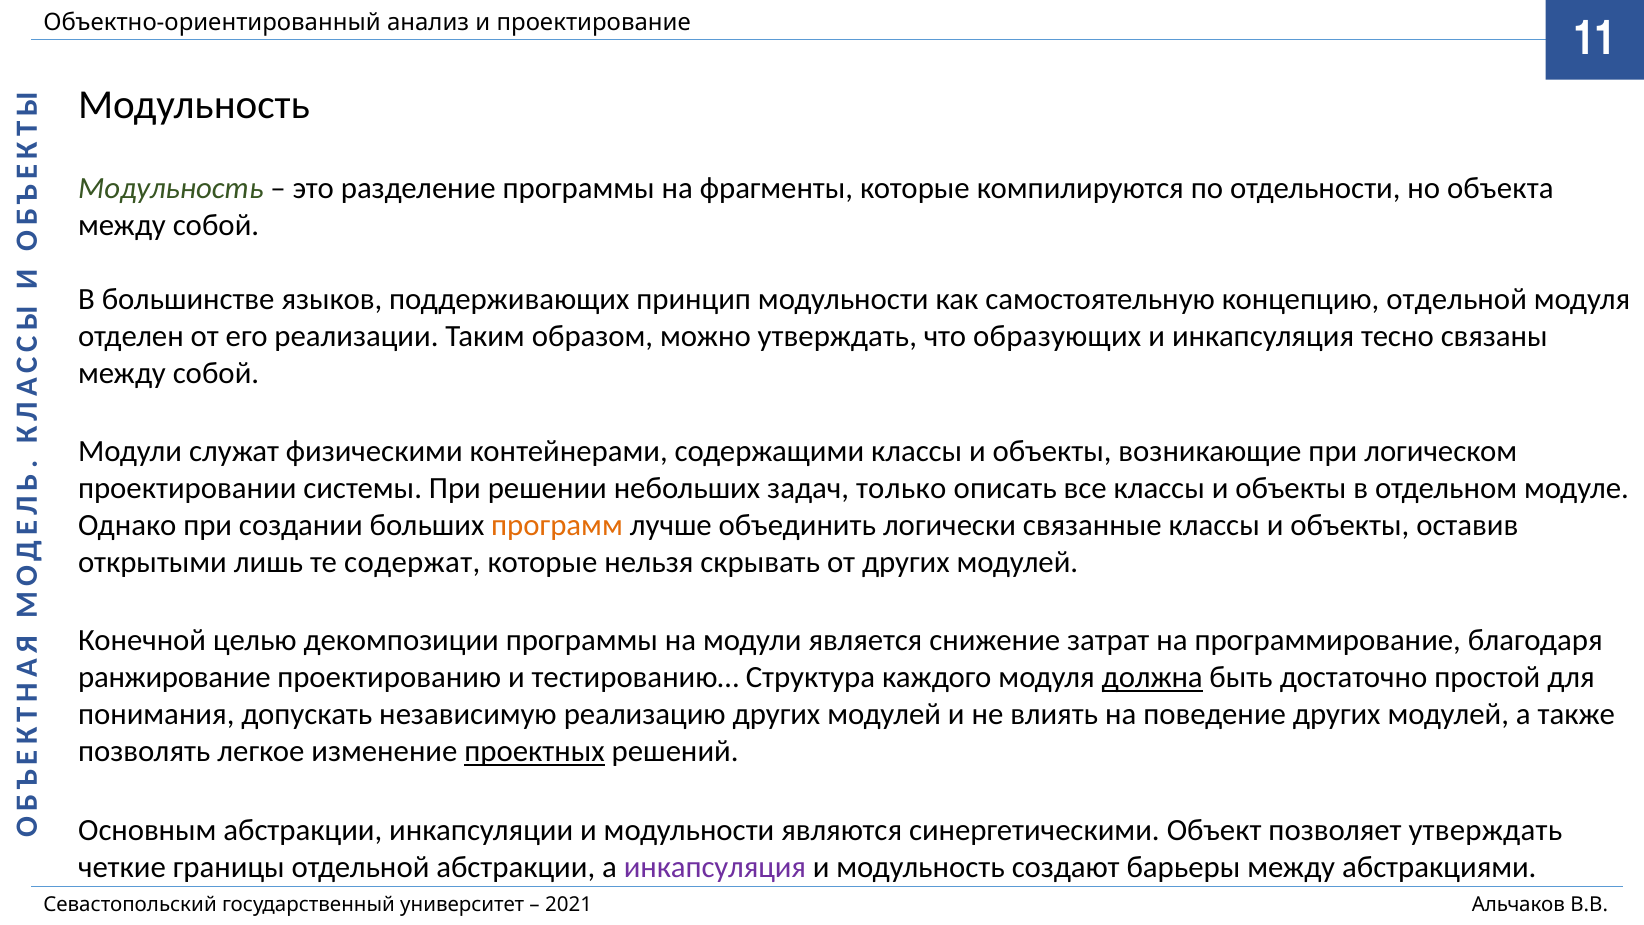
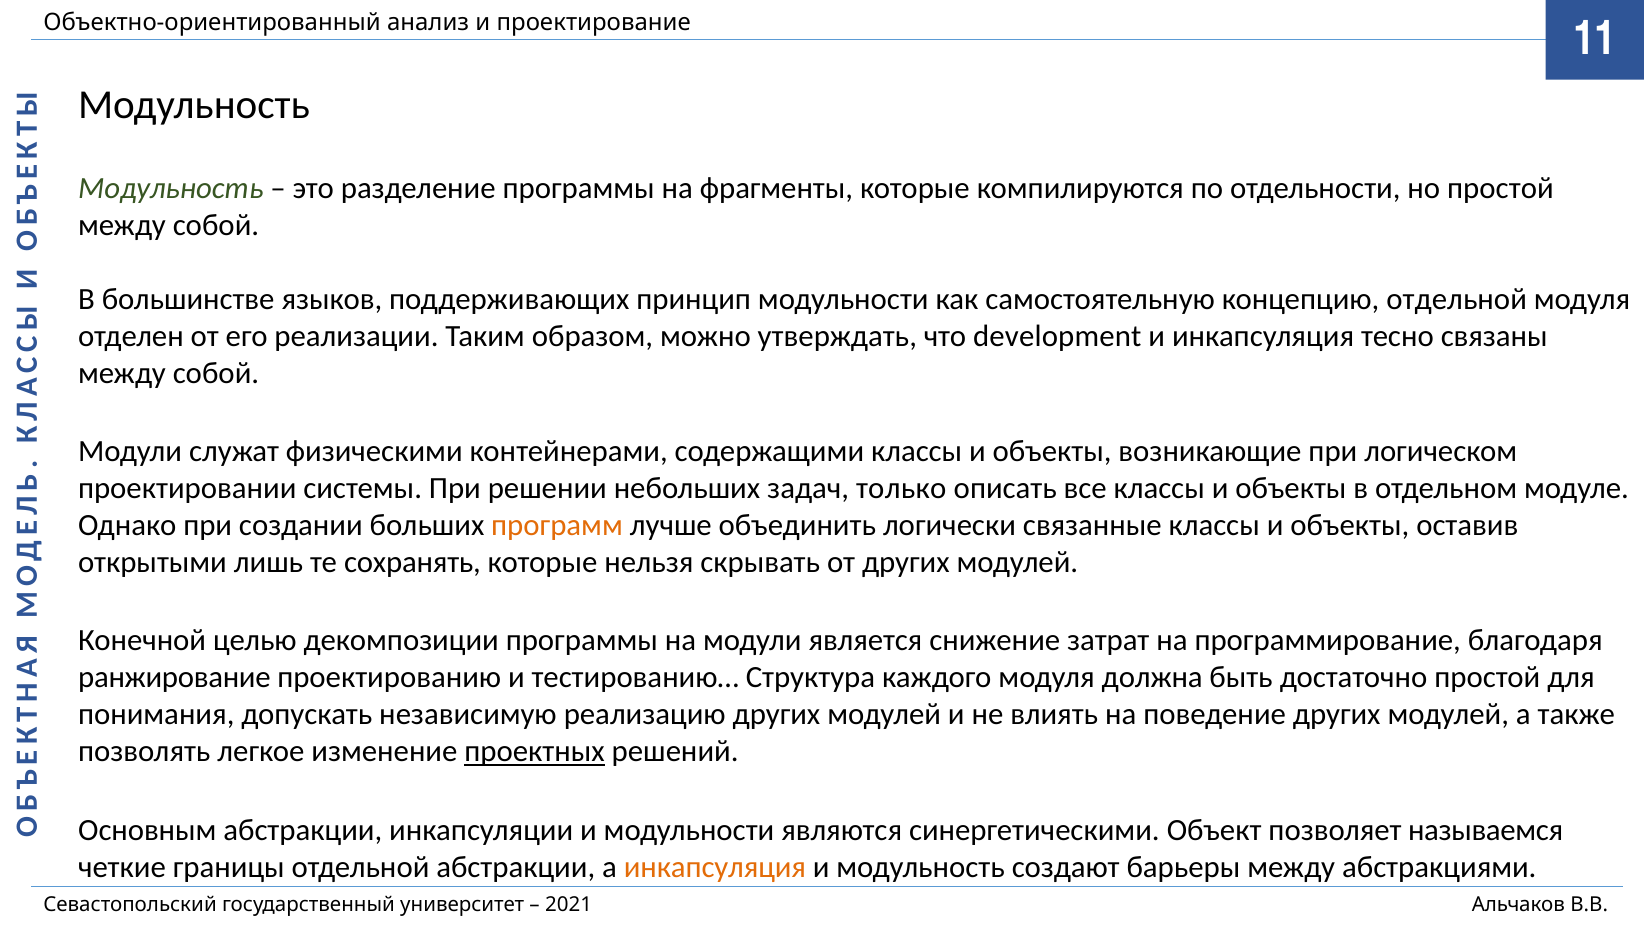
но объекта: объекта -> простой
образующих: образующих -> development
содержат: содержат -> сохранять
должна underline: present -> none
позволяет утверждать: утверждать -> называемся
инкапсуляция at (715, 867) colour: purple -> orange
